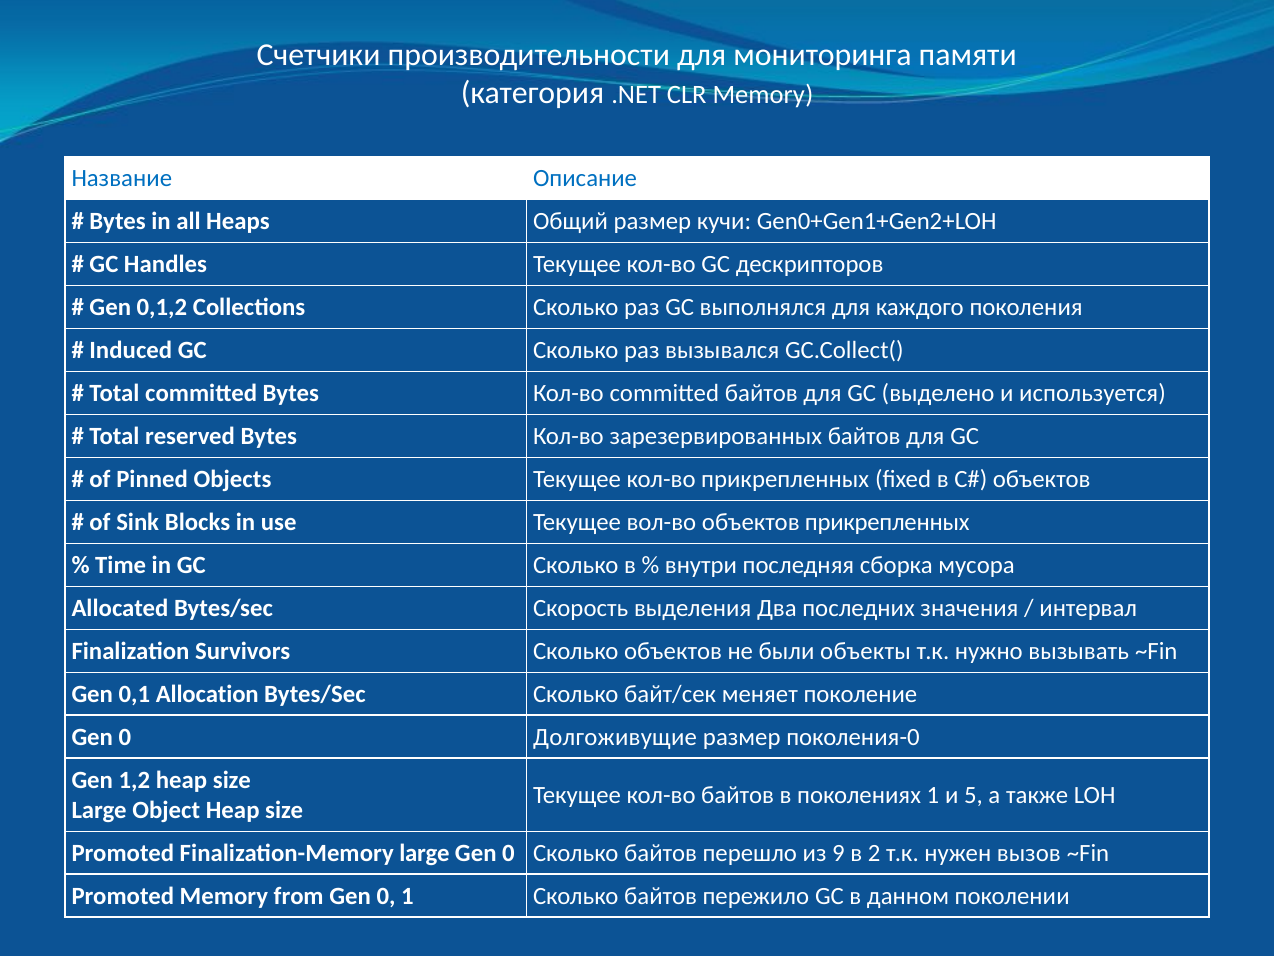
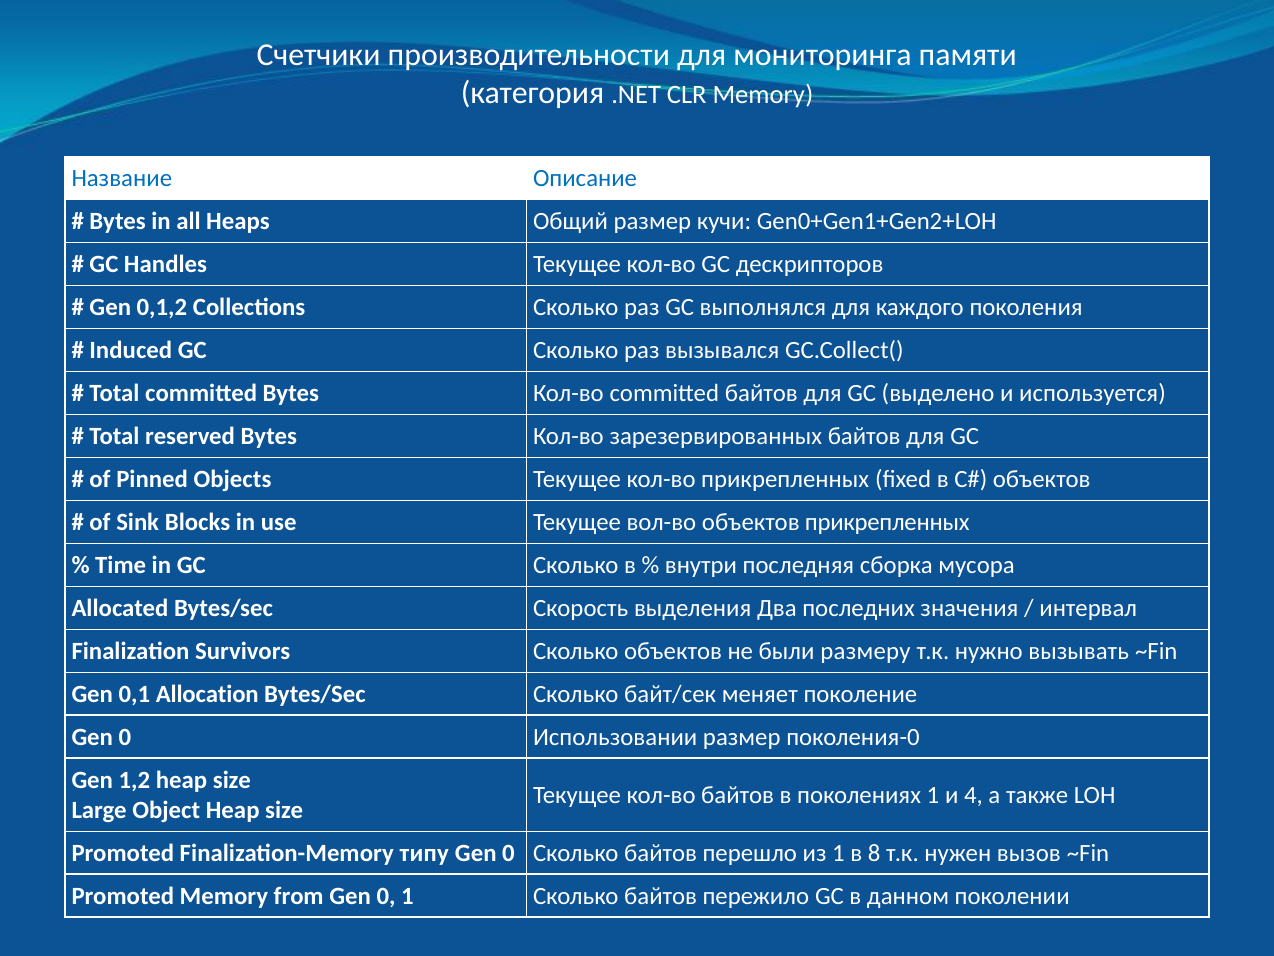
объекты: объекты -> размеру
Долгоживущие: Долгоживущие -> Использовании
5: 5 -> 4
Finalization-Memory large: large -> типу
из 9: 9 -> 1
2: 2 -> 8
